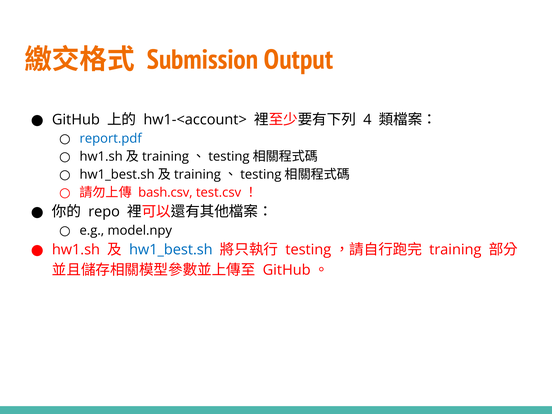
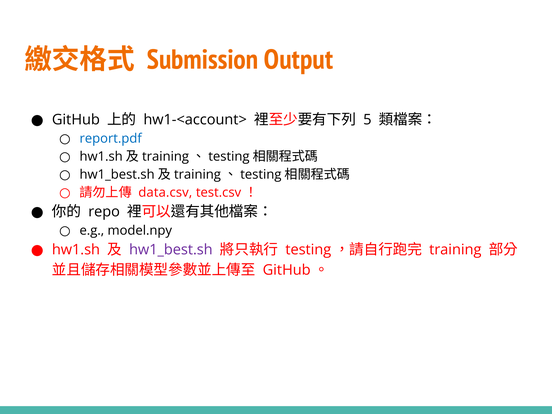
4: 4 -> 5
bash.csv: bash.csv -> data.csv
hw1_best.sh colour: blue -> purple
